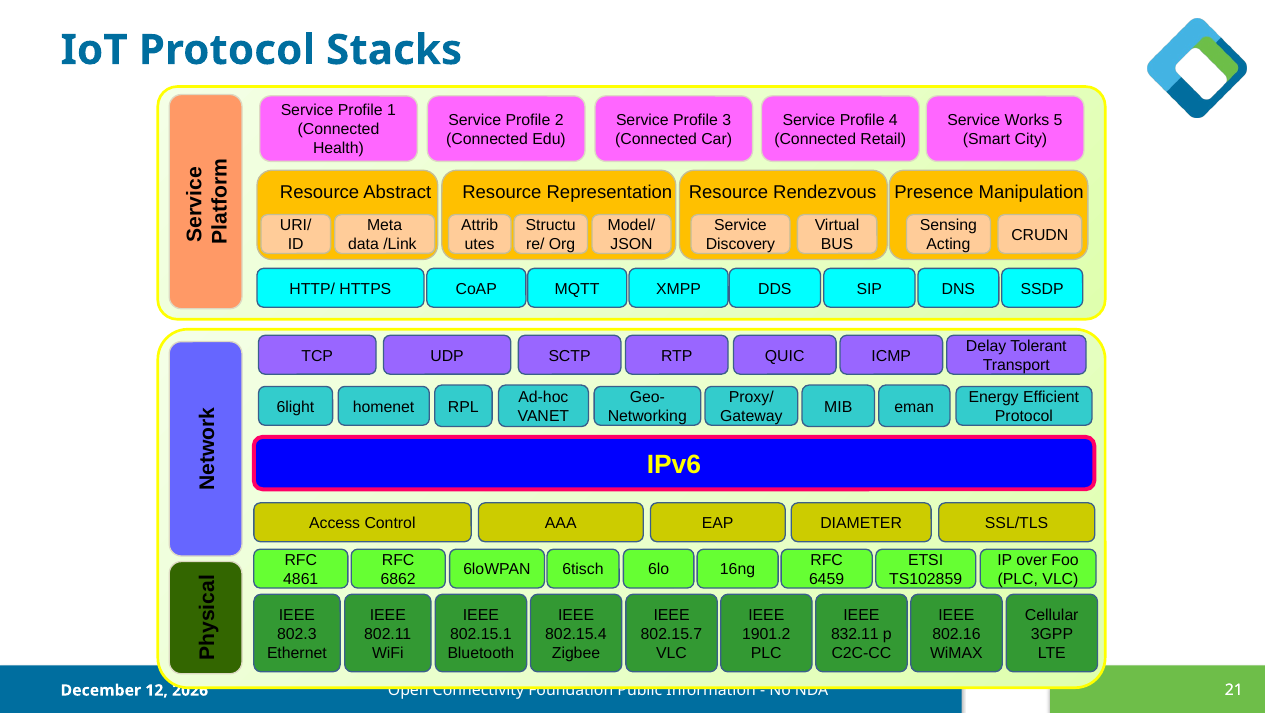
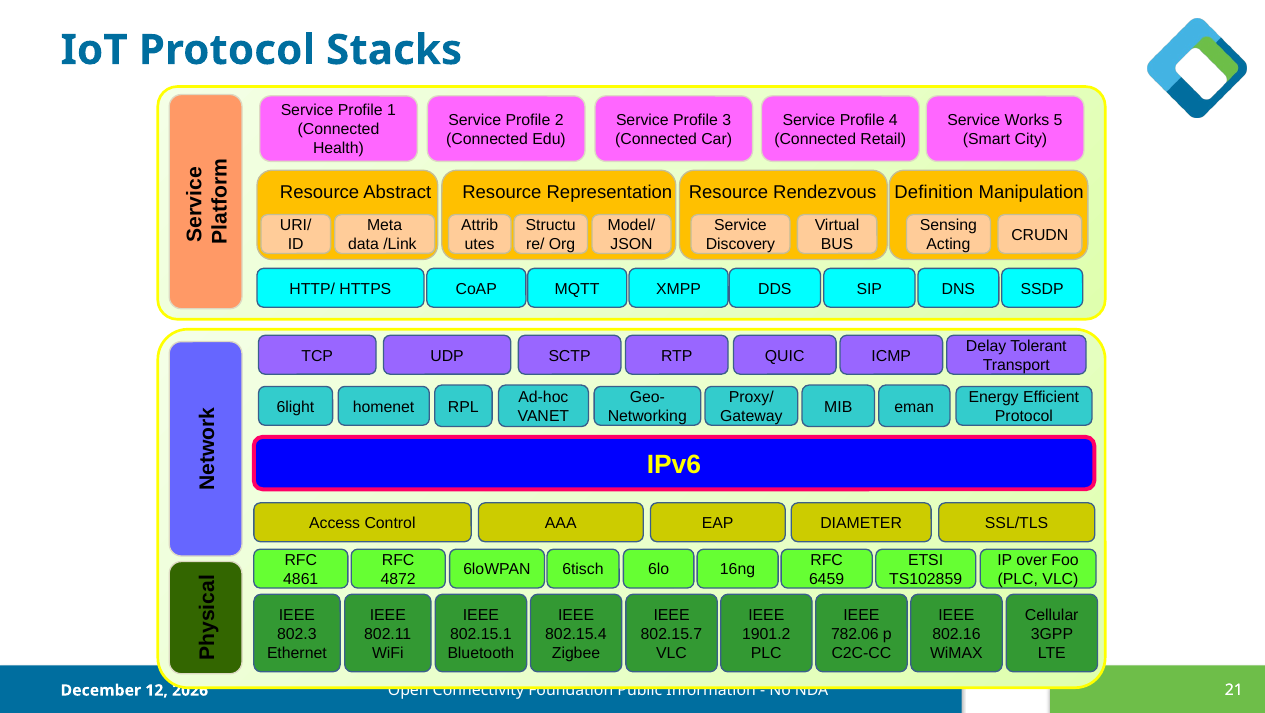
Presence: Presence -> Definition
6862: 6862 -> 4872
832.11: 832.11 -> 782.06
